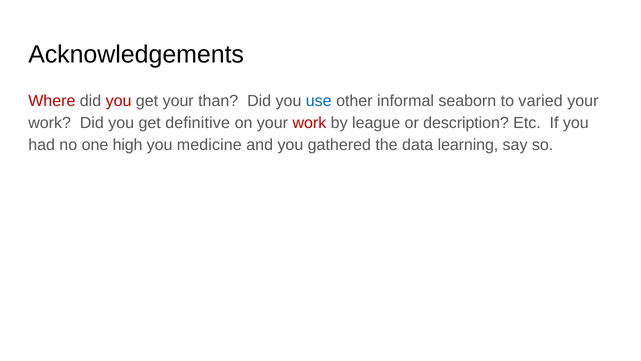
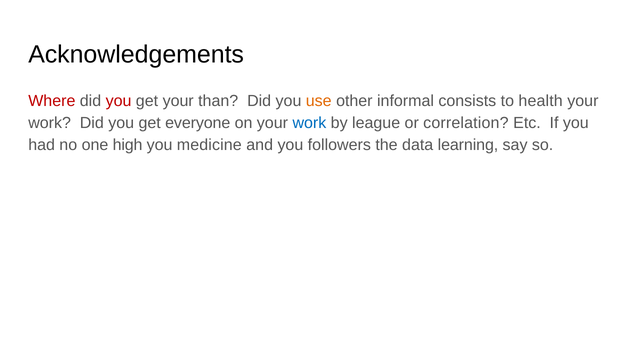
use colour: blue -> orange
seaborn: seaborn -> consists
varied: varied -> health
definitive: definitive -> everyone
work at (309, 123) colour: red -> blue
description: description -> correlation
gathered: gathered -> followers
